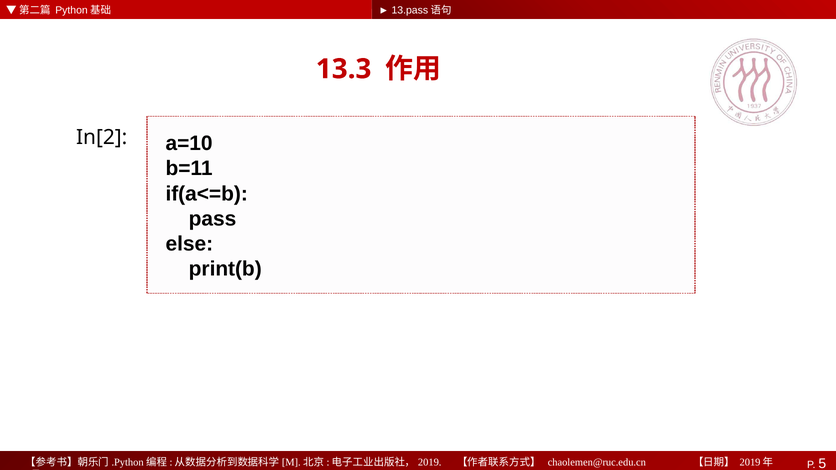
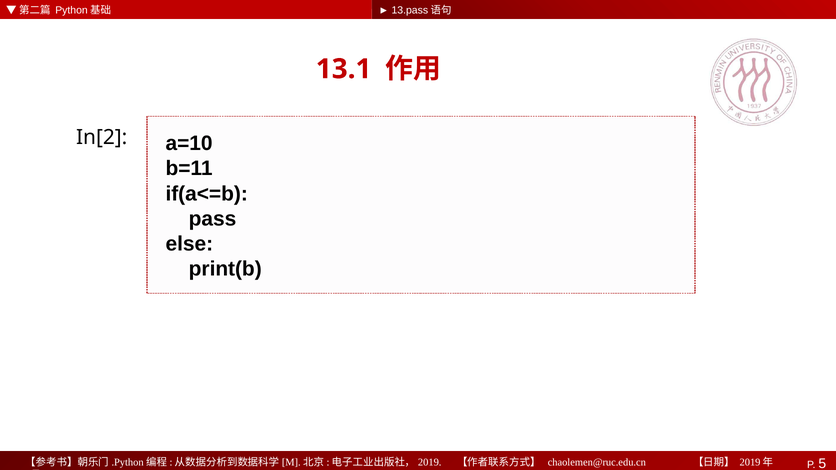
13.3: 13.3 -> 13.1
